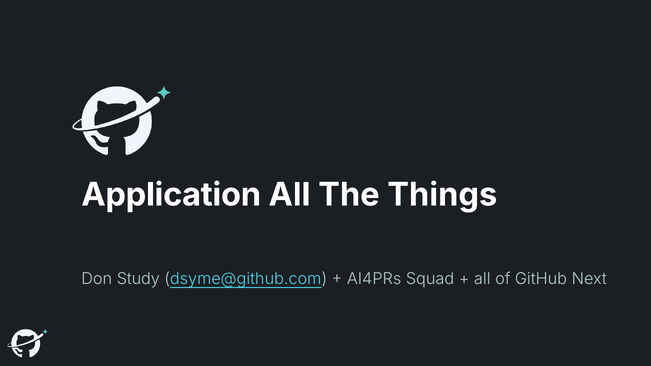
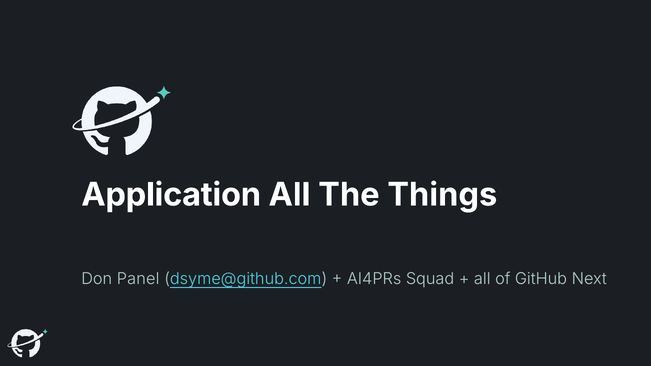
Study: Study -> Panel
